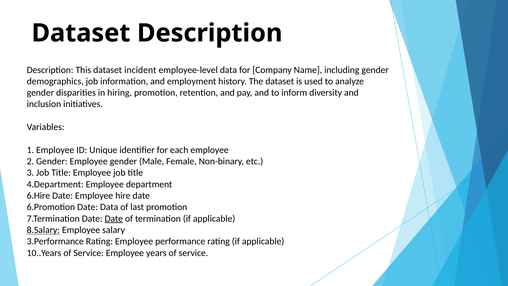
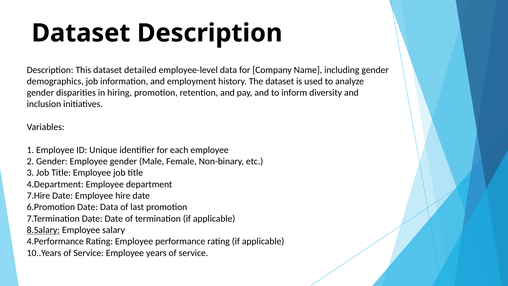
incident: incident -> detailed
6.Hire: 6.Hire -> 7.Hire
Date at (114, 218) underline: present -> none
3.Performance: 3.Performance -> 4.Performance
